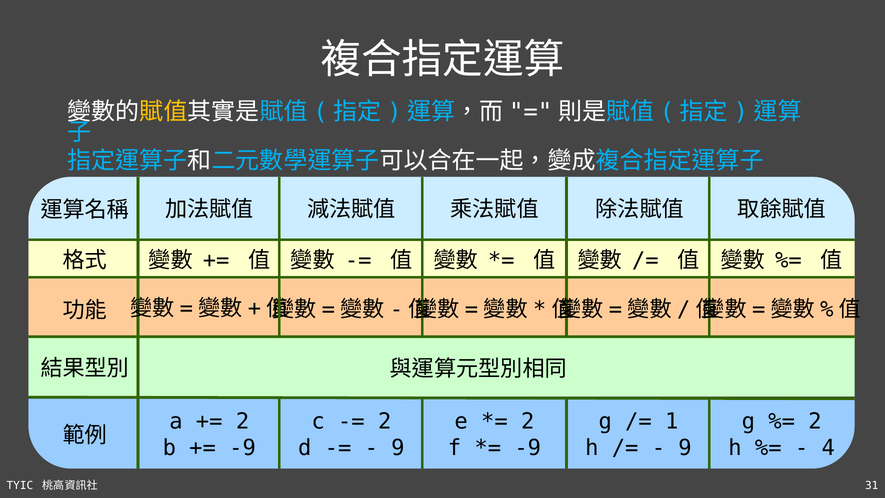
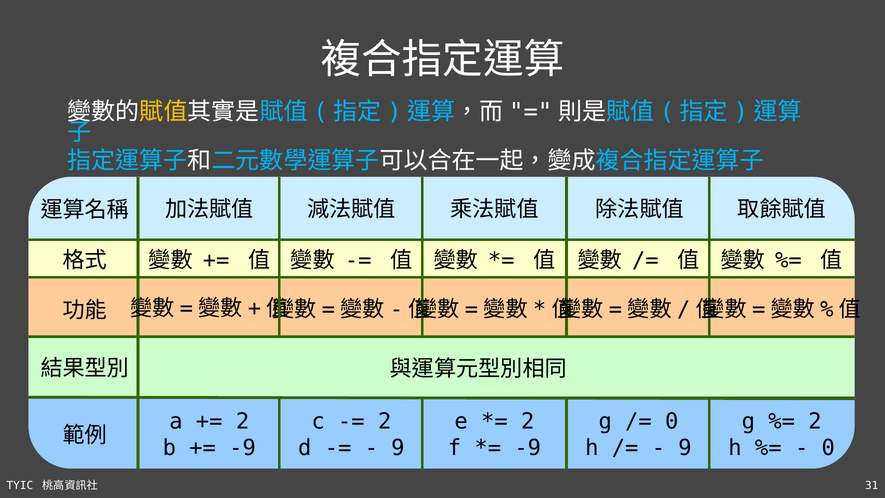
1 at (672, 421): 1 -> 0
4 at (828, 448): 4 -> 0
